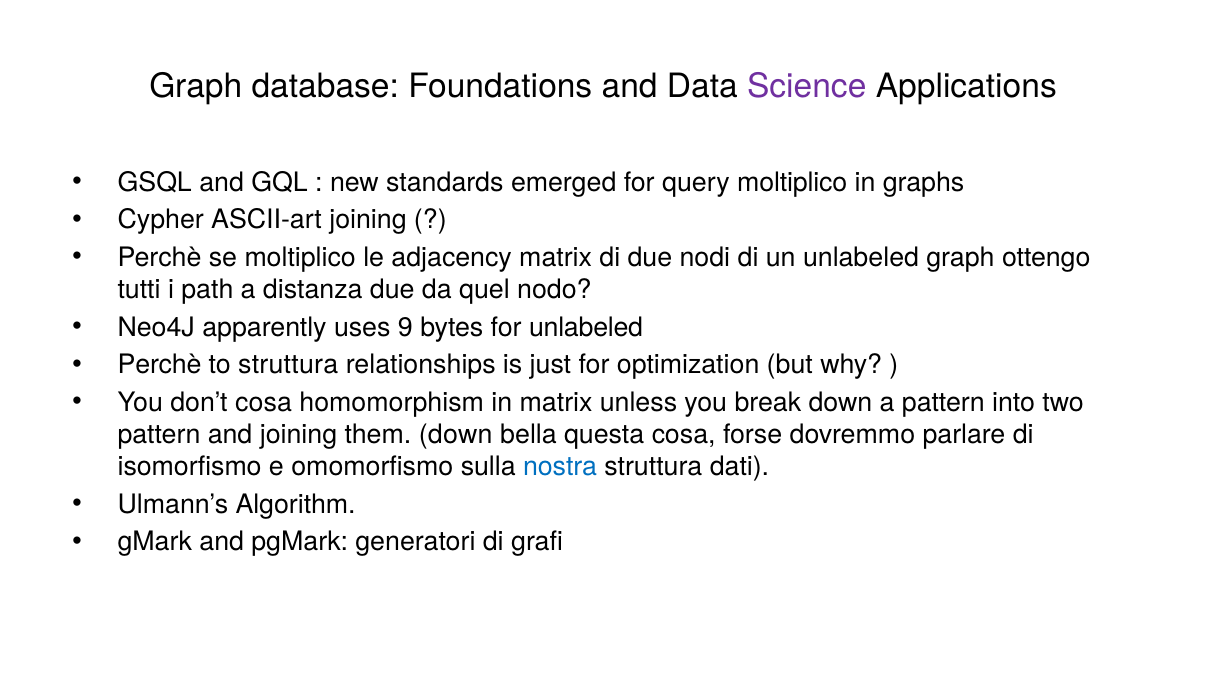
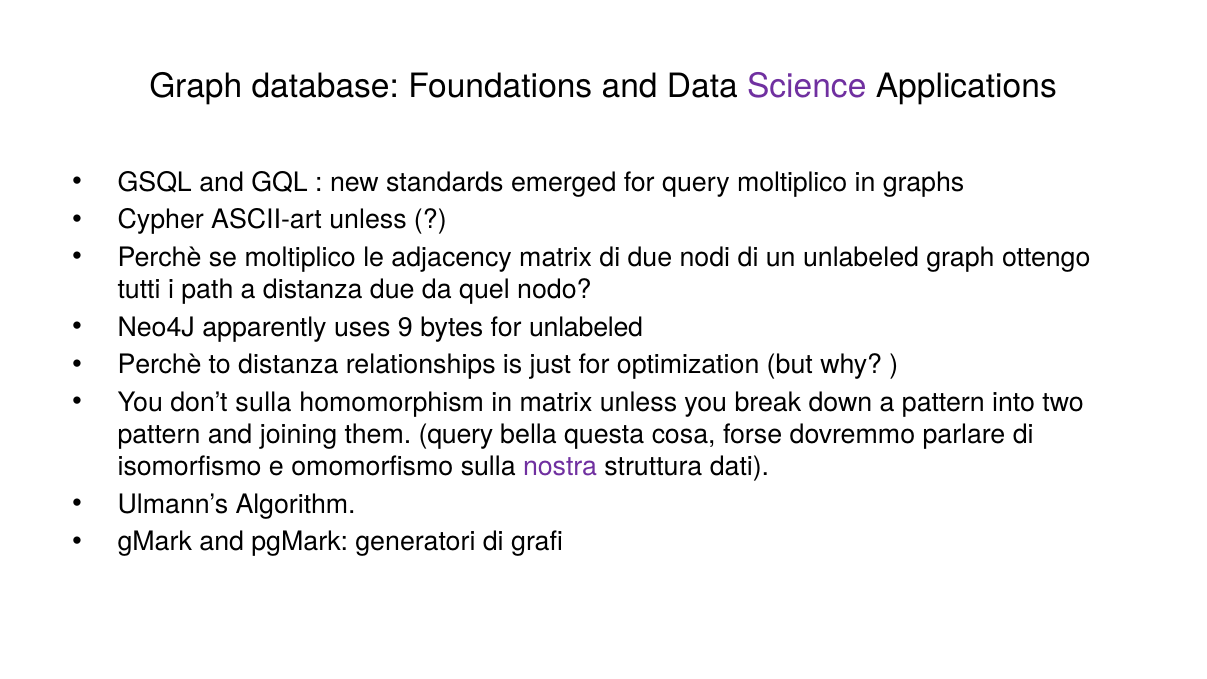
ASCII-art joining: joining -> unless
to struttura: struttura -> distanza
don’t cosa: cosa -> sulla
them down: down -> query
nostra colour: blue -> purple
